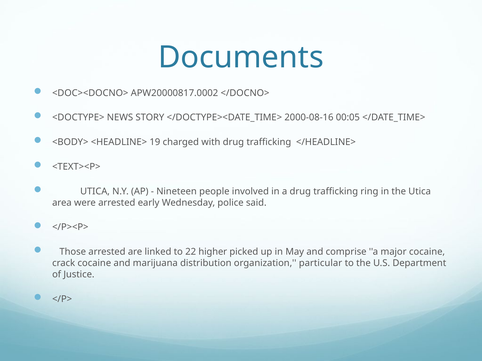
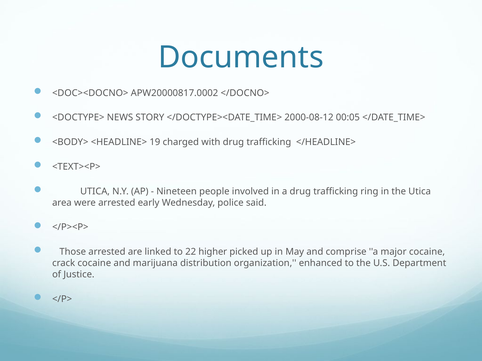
2000-08-16: 2000-08-16 -> 2000-08-12
particular: particular -> enhanced
